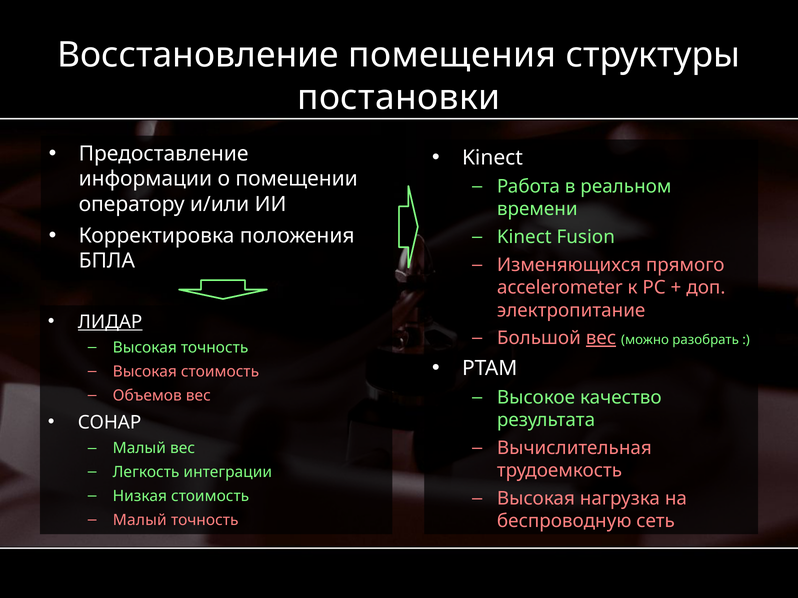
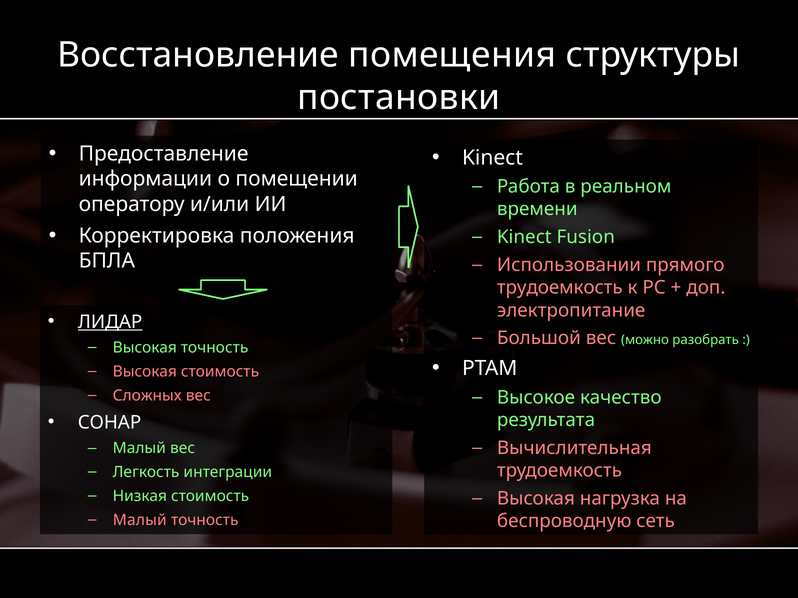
Изменяющихся: Изменяющихся -> Использовании
accelerometer at (560, 288): accelerometer -> трудоемкость
вес at (601, 338) underline: present -> none
Объемов: Объемов -> Сложных
